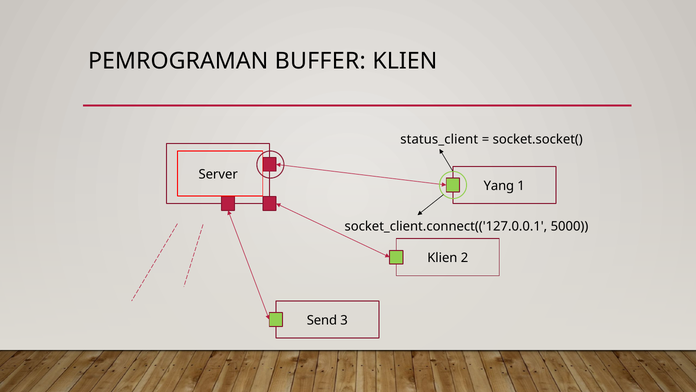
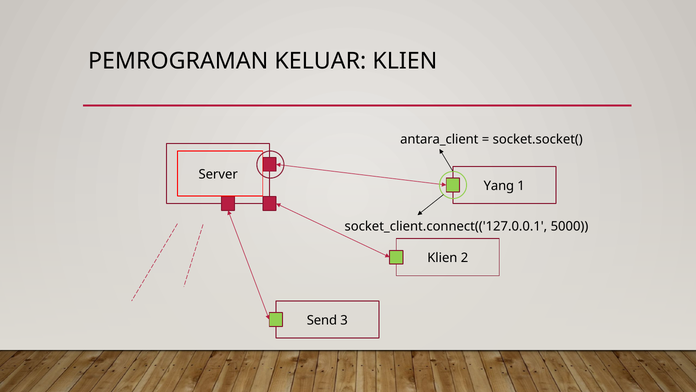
BUFFER: BUFFER -> KELUAR
status_client: status_client -> antara_client
